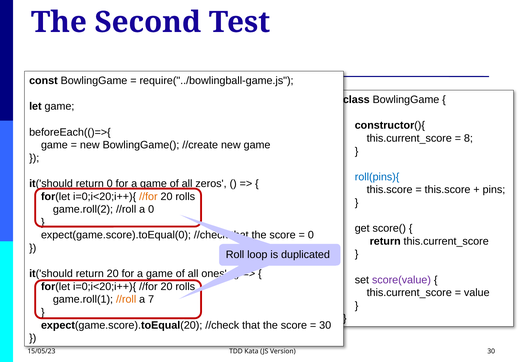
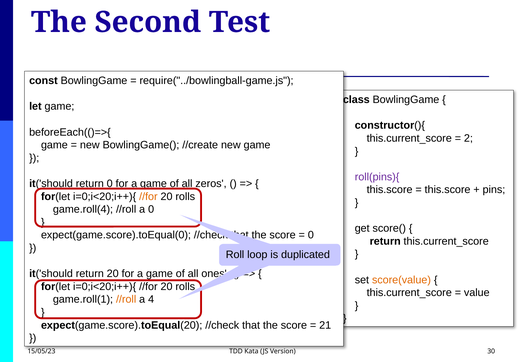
8: 8 -> 2
roll(pins){ colour: blue -> purple
game.roll(2: game.roll(2 -> game.roll(4
score(value colour: purple -> orange
7: 7 -> 4
30 at (325, 326): 30 -> 21
